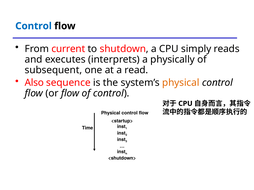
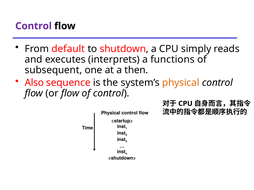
Control at (33, 26) colour: blue -> purple
current: current -> default
physically: physically -> functions
read: read -> then
